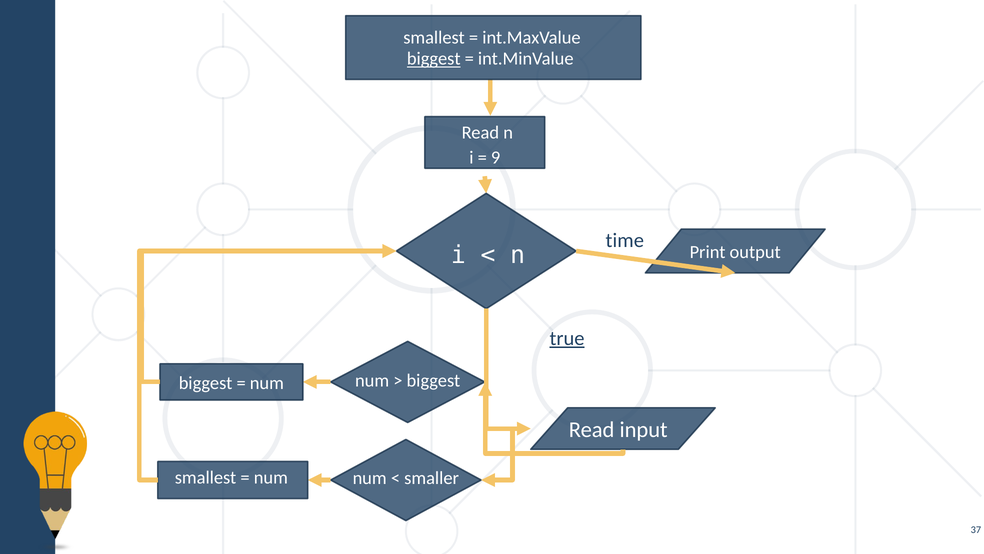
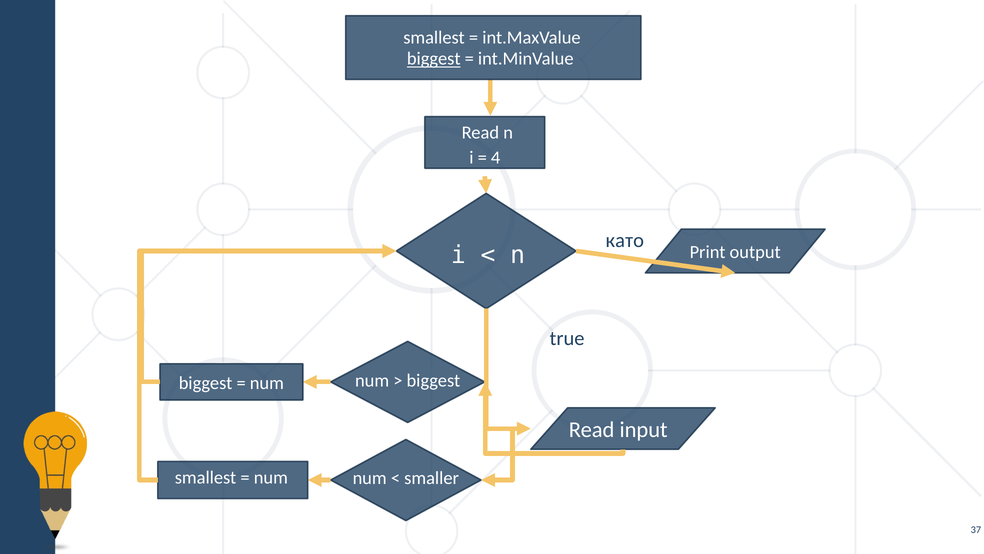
9: 9 -> 4
time: time -> като
true underline: present -> none
